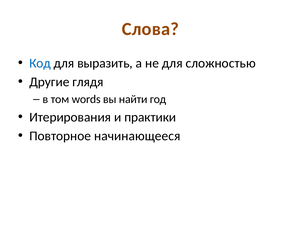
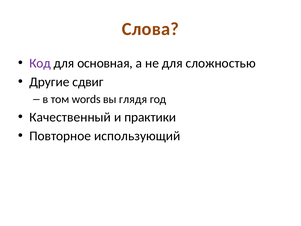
Код colour: blue -> purple
выразить: выразить -> основная
глядя: глядя -> сдвиг
найти: найти -> глядя
Итерирования: Итерирования -> Качественный
начинающееся: начинающееся -> использующий
